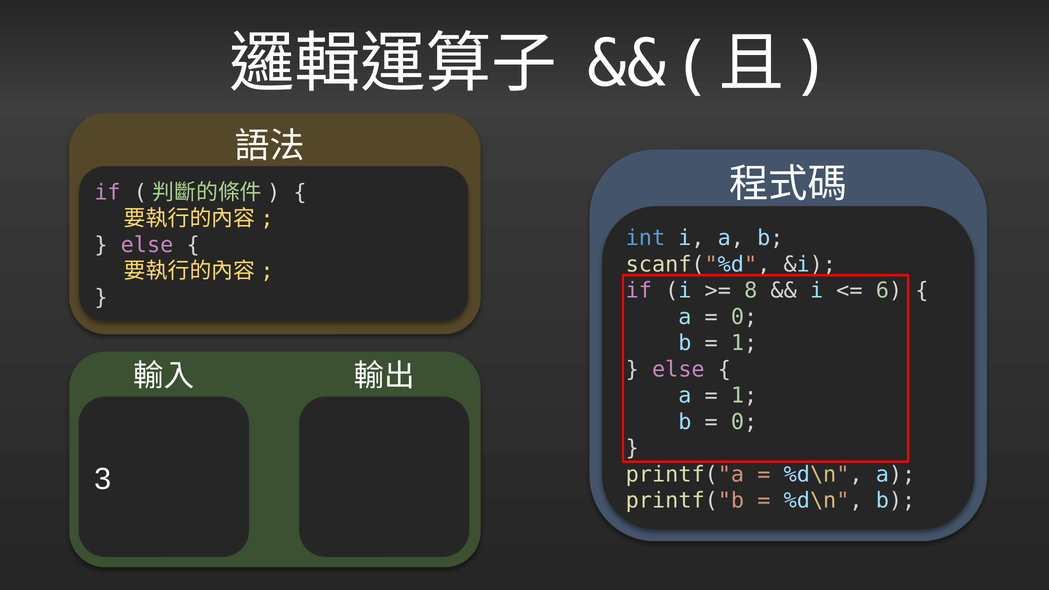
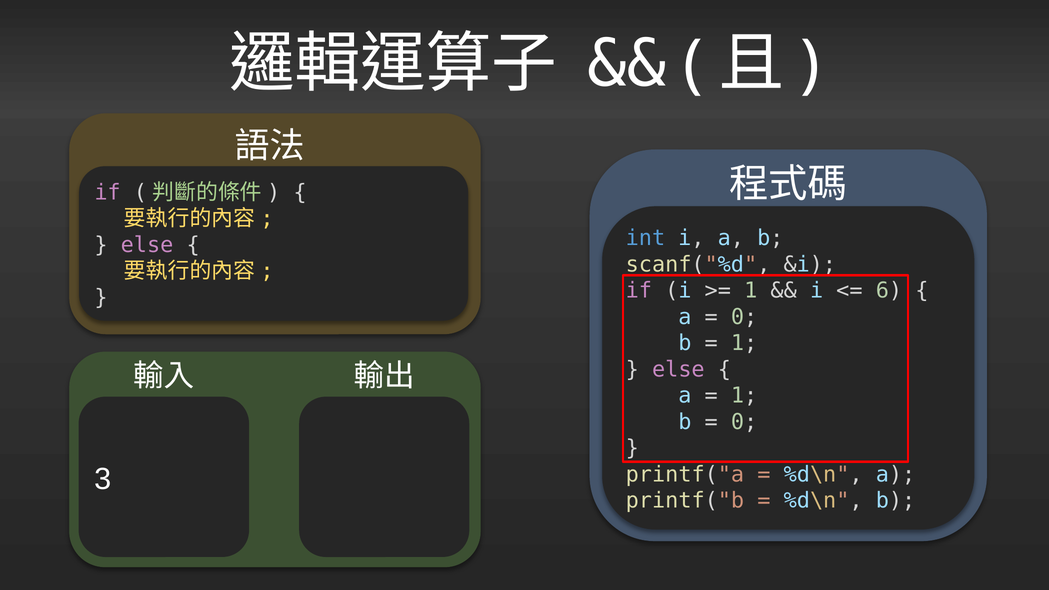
8 at (751, 291): 8 -> 1
